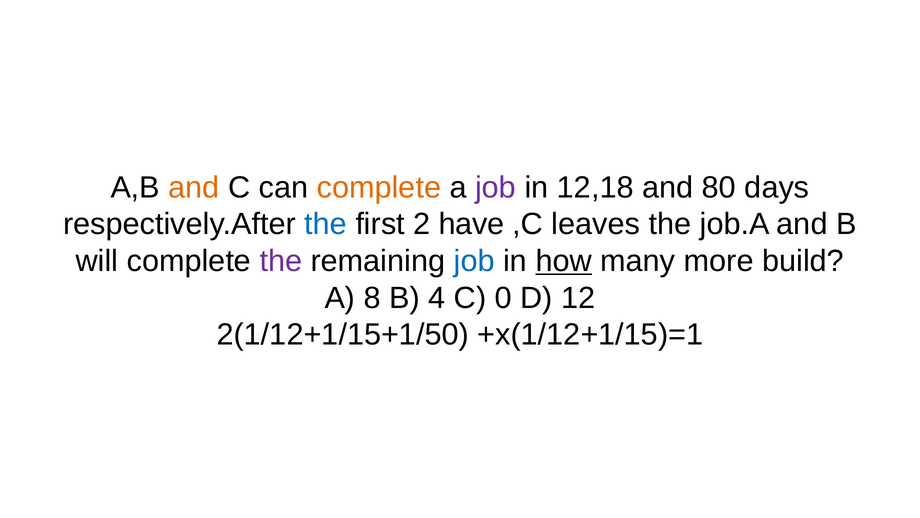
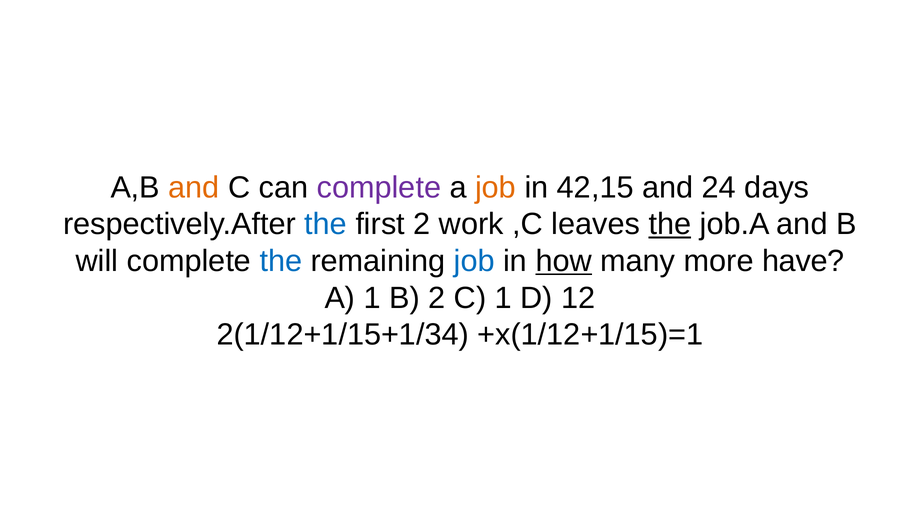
complete at (379, 187) colour: orange -> purple
job at (496, 187) colour: purple -> orange
12,18: 12,18 -> 42,15
80: 80 -> 24
have: have -> work
the at (670, 224) underline: none -> present
the at (281, 261) colour: purple -> blue
build: build -> have
A 8: 8 -> 1
B 4: 4 -> 2
C 0: 0 -> 1
2(1/12+1/15+1/50: 2(1/12+1/15+1/50 -> 2(1/12+1/15+1/34
